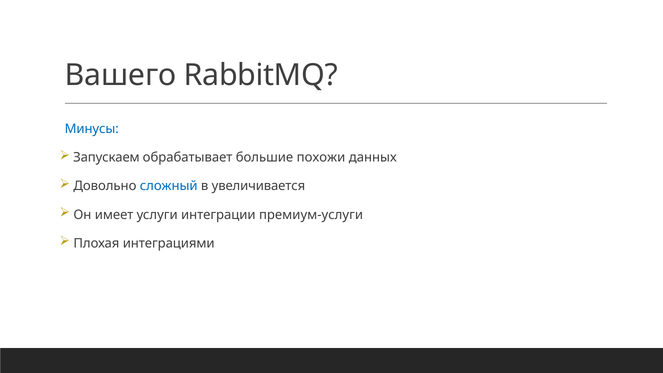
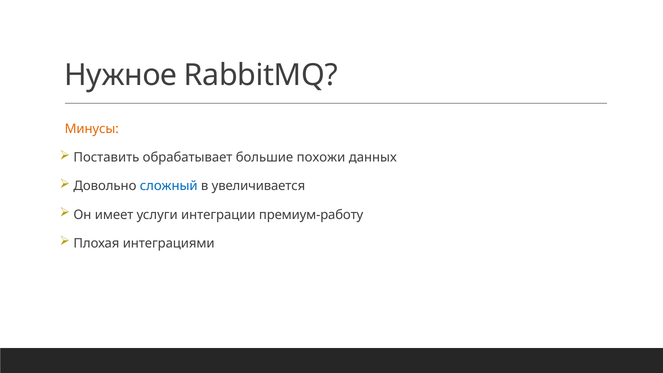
Вашего: Вашего -> Нужное
Минусы colour: blue -> orange
Запускаем: Запускаем -> Поставить
премиум-услуги: премиум-услуги -> премиум-работу
